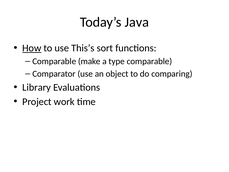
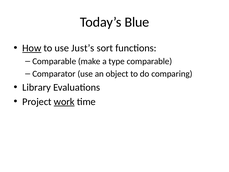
Java: Java -> Blue
This’s: This’s -> Just’s
work underline: none -> present
